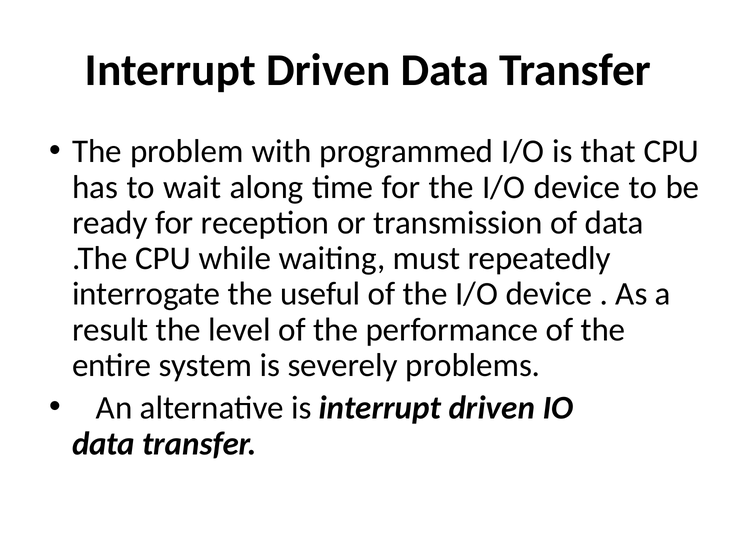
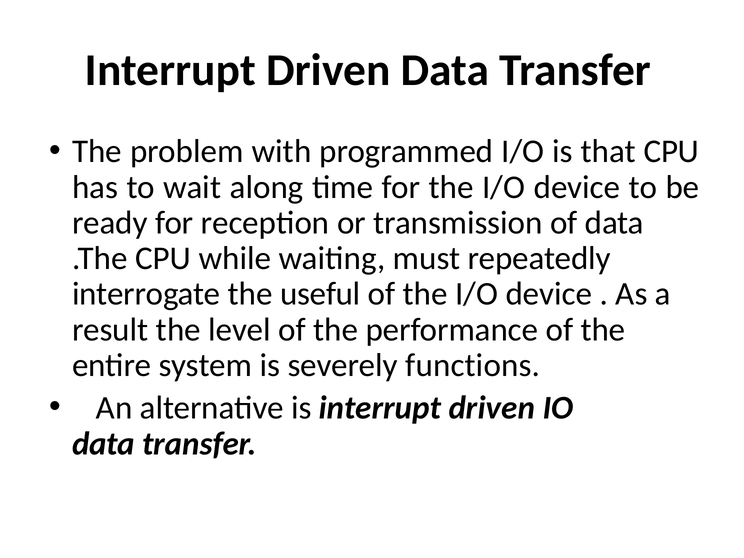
problems: problems -> functions
